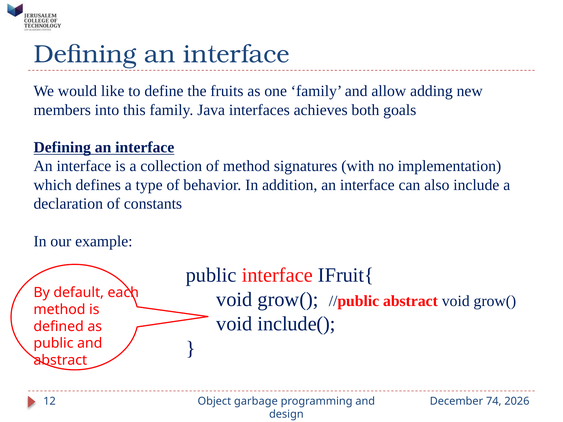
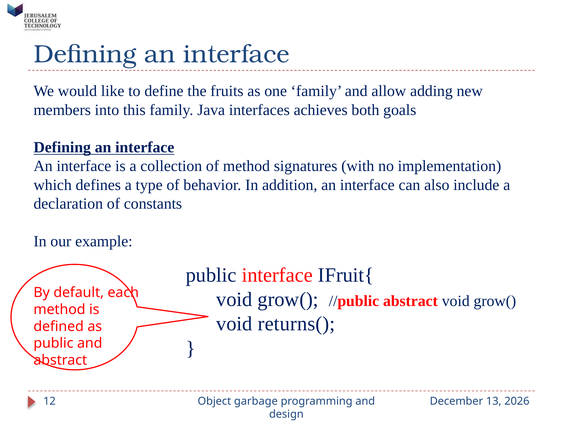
include(: include( -> returns(
74: 74 -> 13
